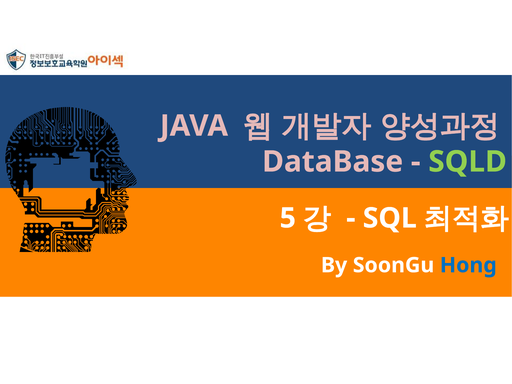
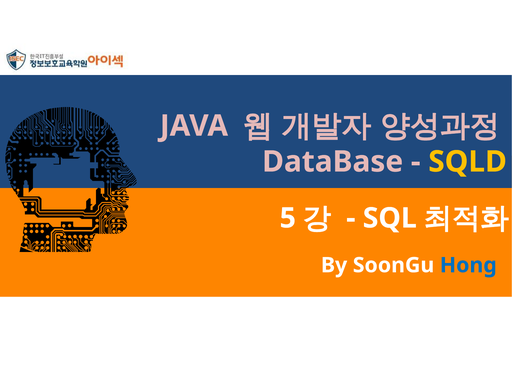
SQLD colour: light green -> yellow
